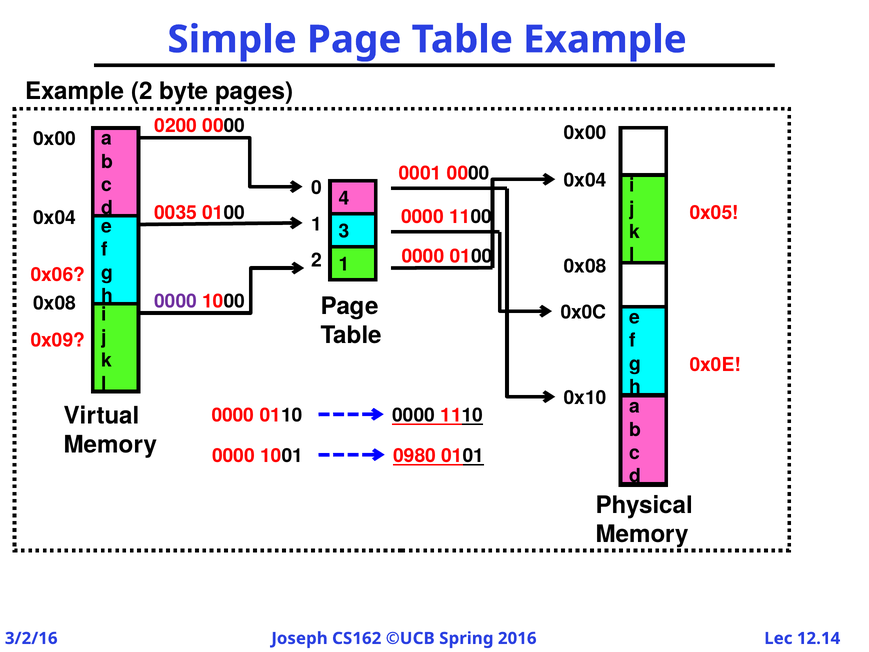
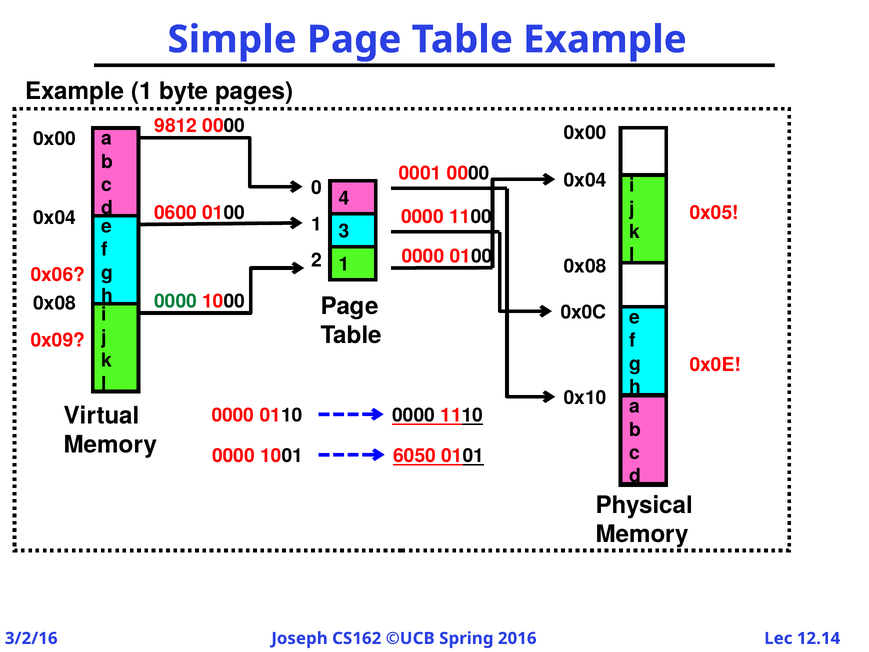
Example 2: 2 -> 1
0200: 0200 -> 9812
0035: 0035 -> 0600
0000 at (176, 301) colour: purple -> green
0980: 0980 -> 6050
